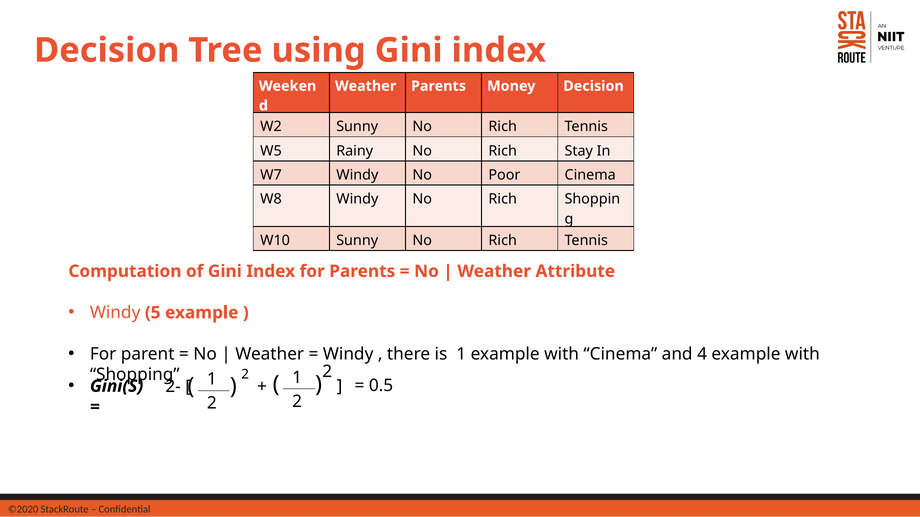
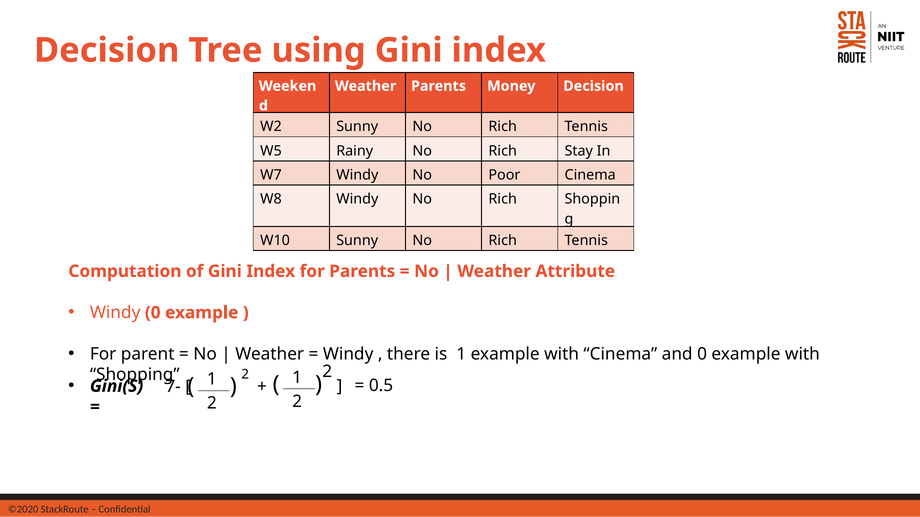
Windy 5: 5 -> 0
and 4: 4 -> 0
2-: 2- -> 7-
